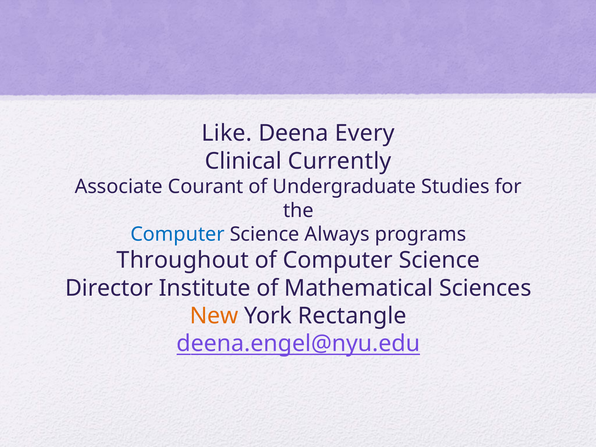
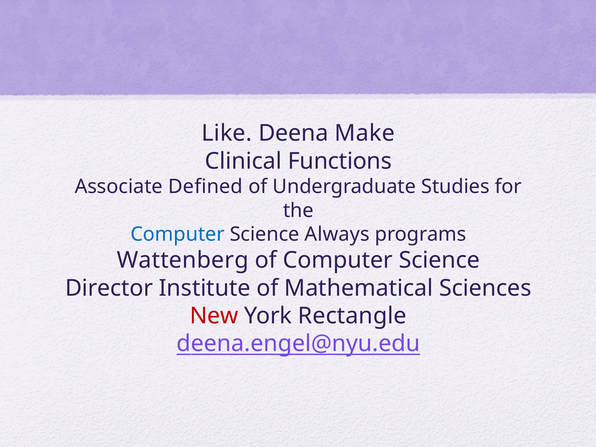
Every: Every -> Make
Currently: Currently -> Functions
Courant: Courant -> Defined
Throughout: Throughout -> Wattenberg
New colour: orange -> red
